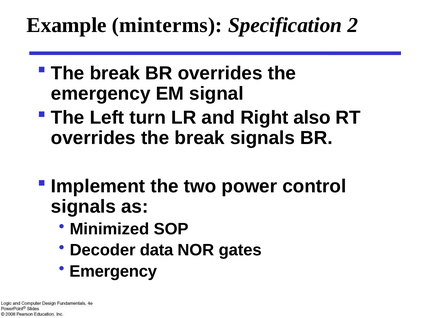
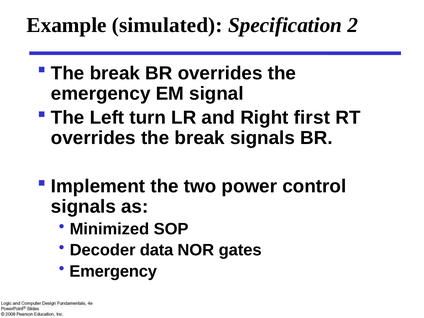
minterms: minterms -> simulated
also: also -> first
